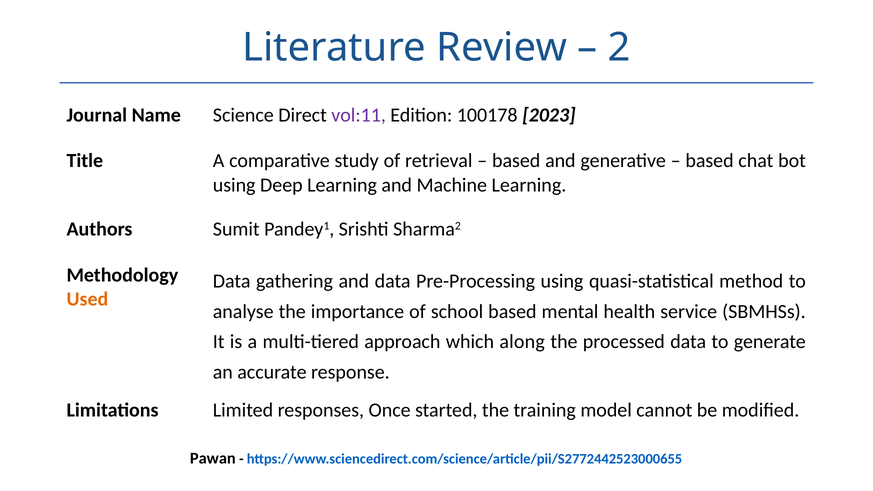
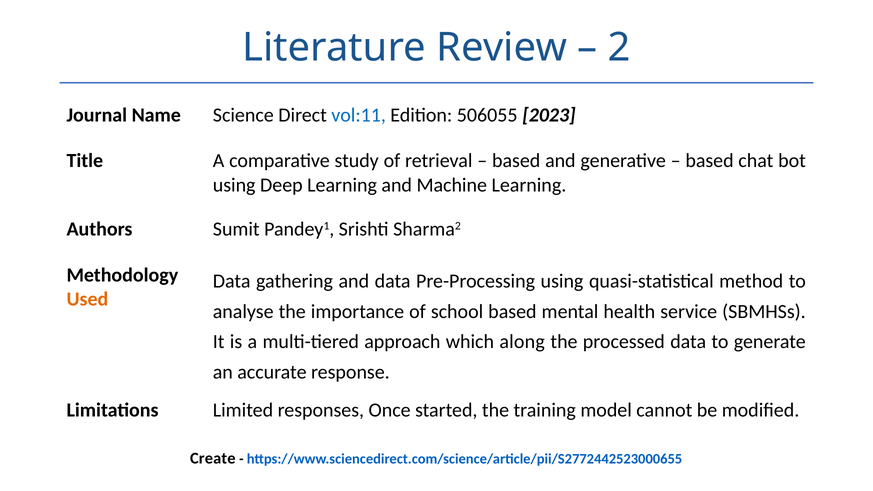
vol:11 colour: purple -> blue
100178: 100178 -> 506055
Pawan: Pawan -> Create
